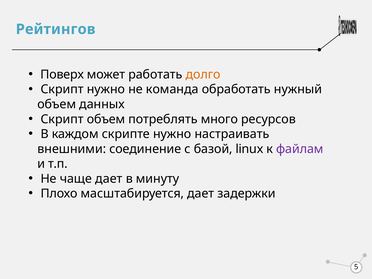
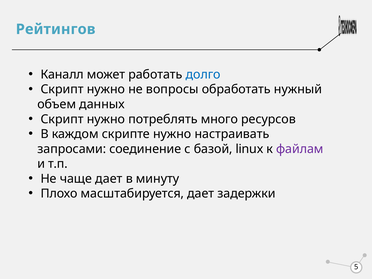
Поверх: Поверх -> Каналл
долго colour: orange -> blue
команда: команда -> вопросы
объем at (106, 119): объем -> нужно
внешними: внешними -> запросами
